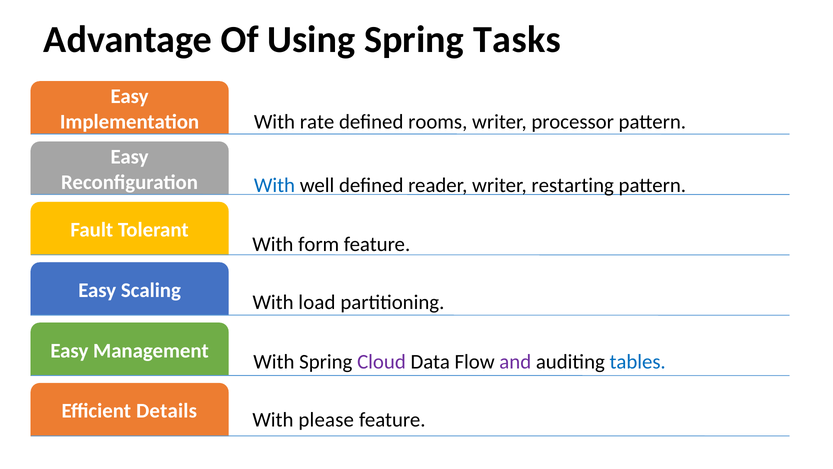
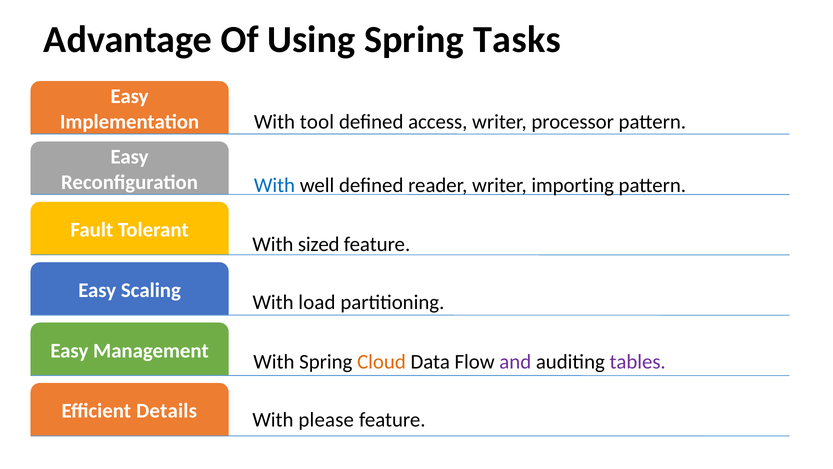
rate: rate -> tool
rooms: rooms -> access
restarting: restarting -> importing
form: form -> sized
Cloud colour: purple -> orange
tables colour: blue -> purple
